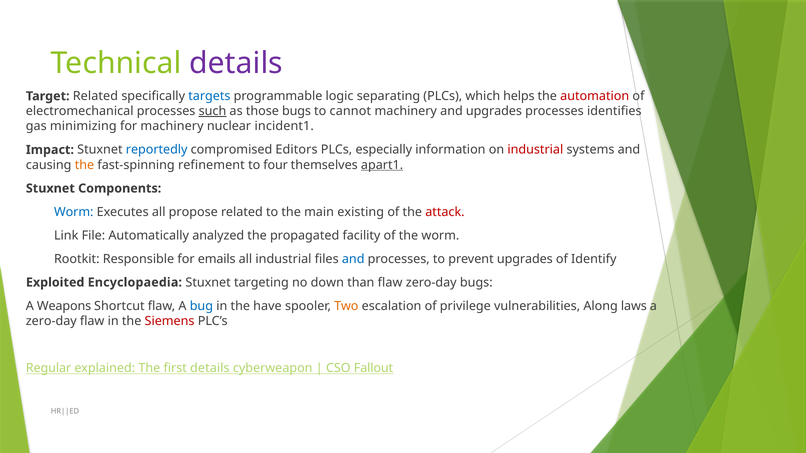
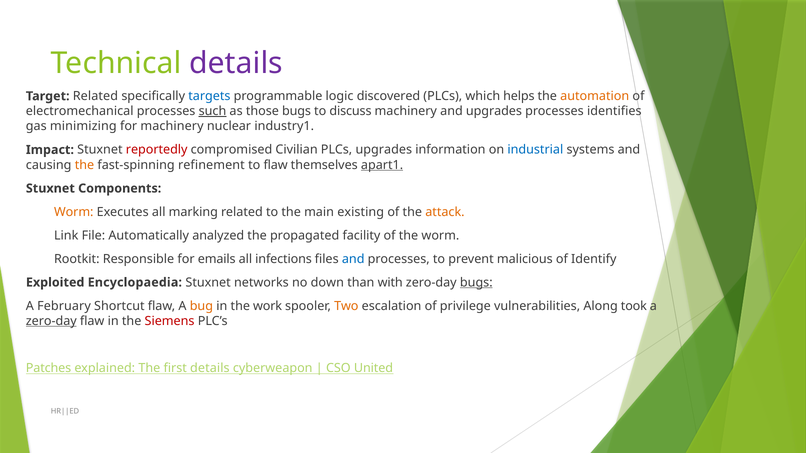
separating: separating -> discovered
automation colour: red -> orange
cannot: cannot -> discuss
incident1: incident1 -> industry1
reportedly colour: blue -> red
Editors: Editors -> Civilian
PLCs especially: especially -> upgrades
industrial at (535, 150) colour: red -> blue
to four: four -> flaw
Worm at (74, 212) colour: blue -> orange
propose: propose -> marking
attack colour: red -> orange
all industrial: industrial -> infections
prevent upgrades: upgrades -> malicious
targeting: targeting -> networks
than flaw: flaw -> with
bugs at (476, 283) underline: none -> present
Weapons: Weapons -> February
bug colour: blue -> orange
have: have -> work
laws: laws -> took
zero-day at (51, 321) underline: none -> present
Regular: Regular -> Patches
Fallout: Fallout -> United
